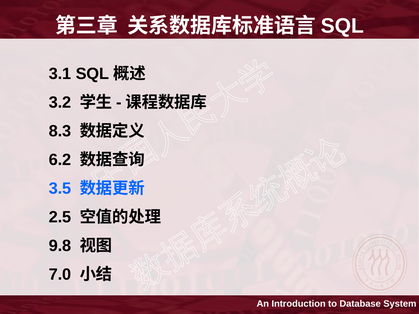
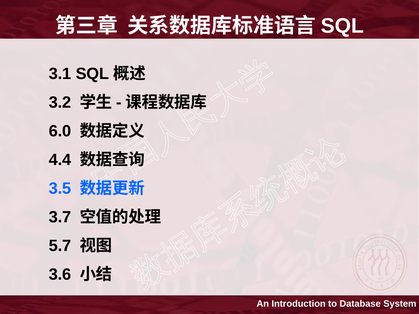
8.3: 8.3 -> 6.0
6.2: 6.2 -> 4.4
2.5: 2.5 -> 3.7
9.8: 9.8 -> 5.7
7.0: 7.0 -> 3.6
